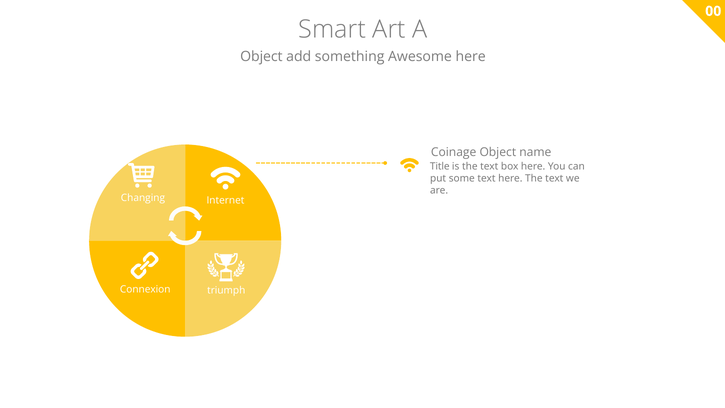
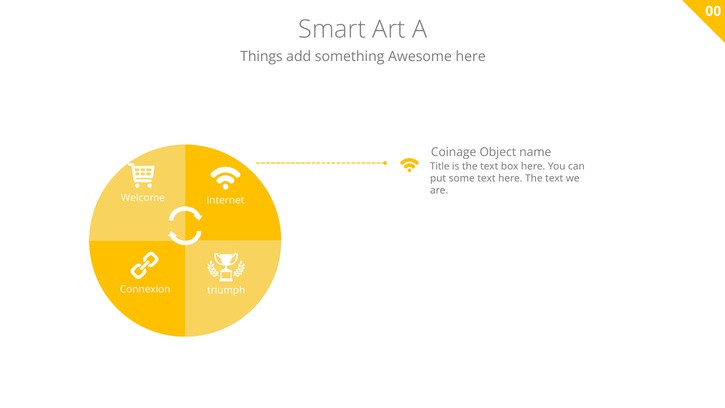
Object at (261, 56): Object -> Things
Changing: Changing -> Welcome
